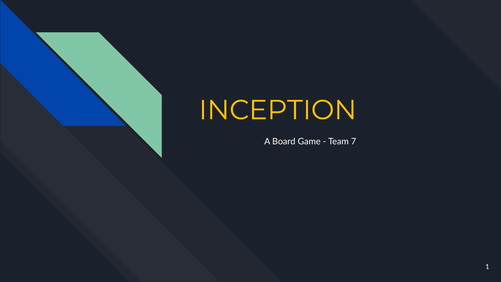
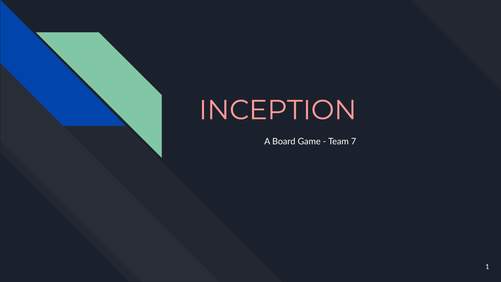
INCEPTION colour: yellow -> pink
